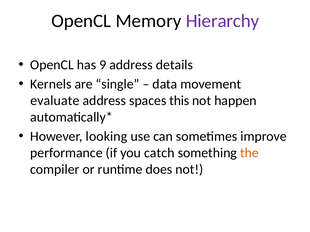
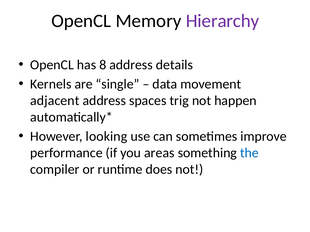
9: 9 -> 8
evaluate: evaluate -> adjacent
this: this -> trig
catch: catch -> areas
the colour: orange -> blue
